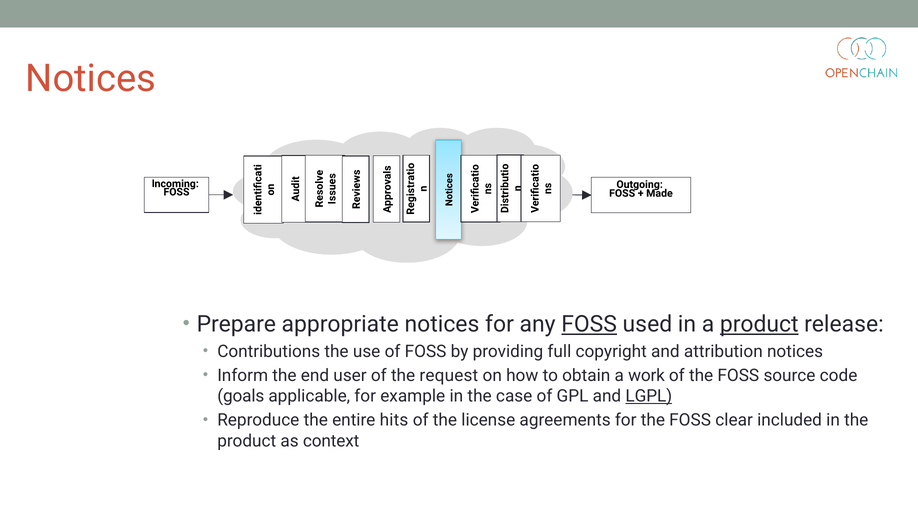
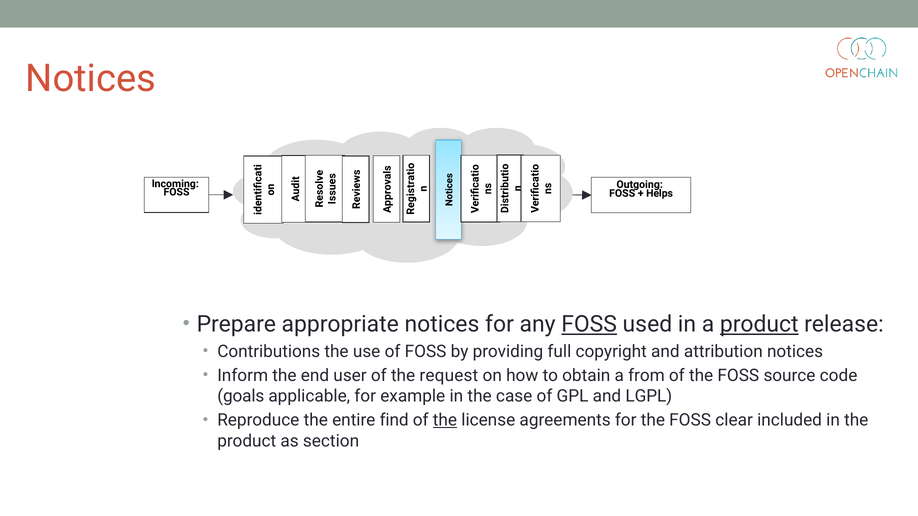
Made: Made -> Helps
work: work -> from
LGPL underline: present -> none
hits: hits -> find
the at (445, 421) underline: none -> present
context: context -> section
